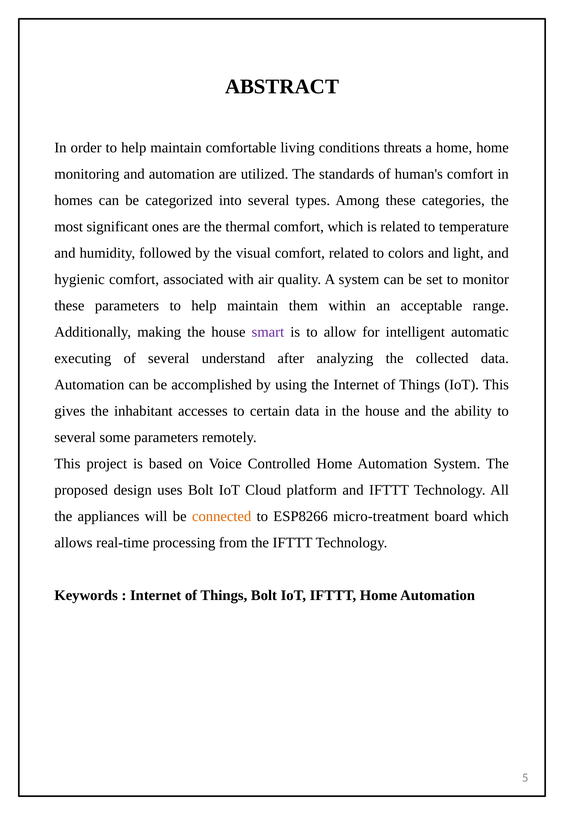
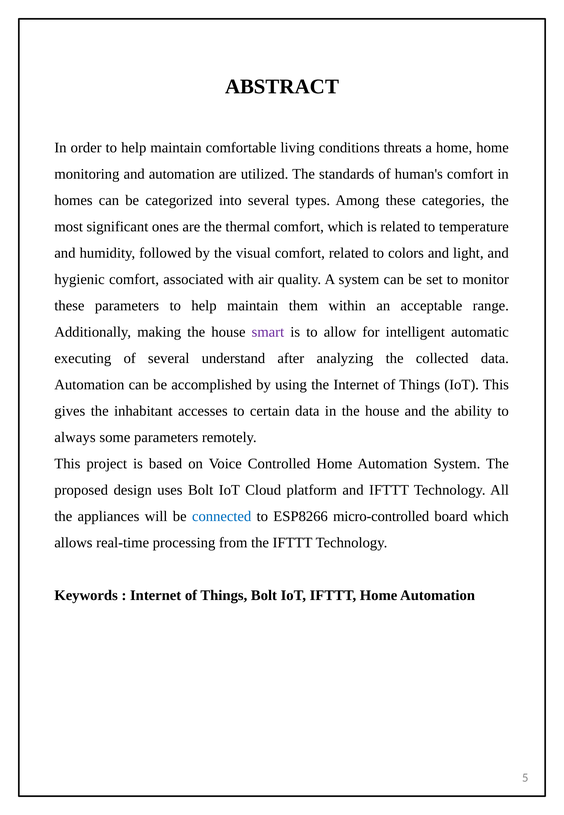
several at (75, 437): several -> always
connected colour: orange -> blue
micro-treatment: micro-treatment -> micro-controlled
